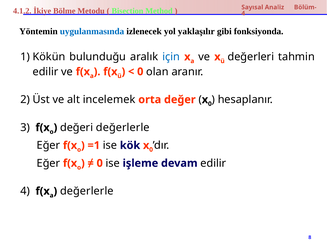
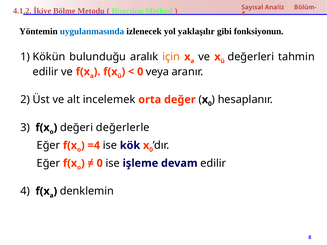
fonksiyonda: fonksiyonda -> fonksiyonun
için colour: blue -> orange
olan: olan -> veya
=1: =1 -> =4
değerlerle at (87, 191): değerlerle -> denklemin
